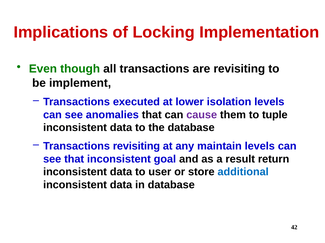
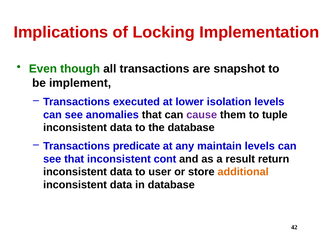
are revisiting: revisiting -> snapshot
Transactions revisiting: revisiting -> predicate
goal: goal -> cont
additional colour: blue -> orange
